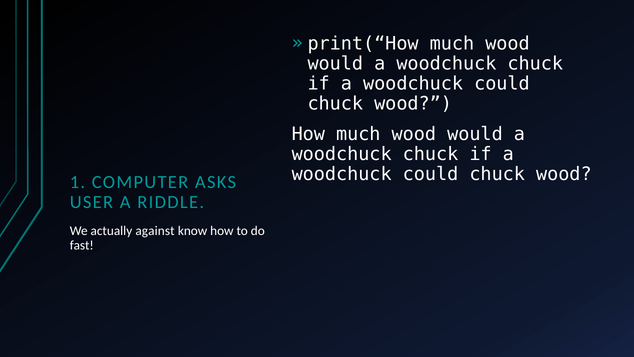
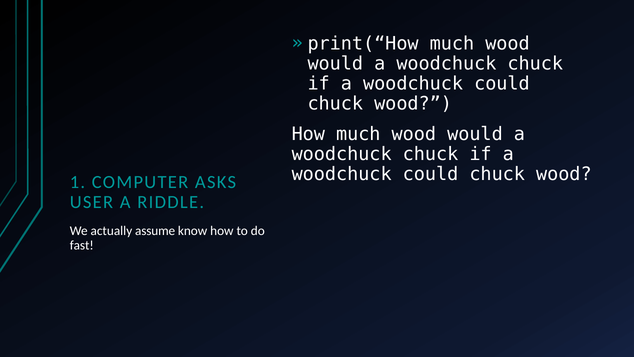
against: against -> assume
